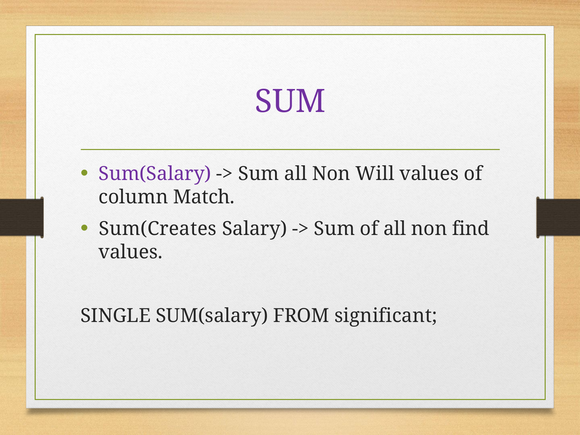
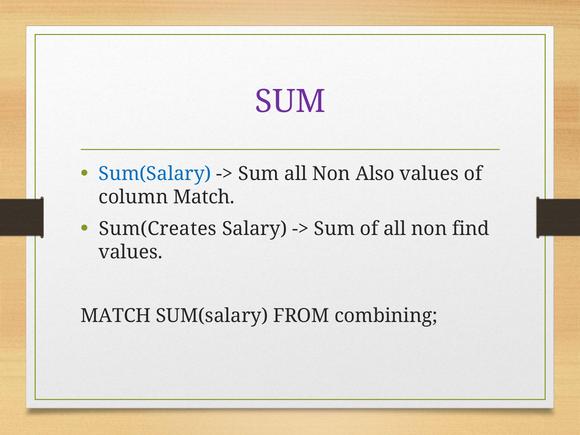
Sum(Salary at (155, 174) colour: purple -> blue
Will: Will -> Also
SINGLE at (116, 316): SINGLE -> MATCH
significant: significant -> combining
